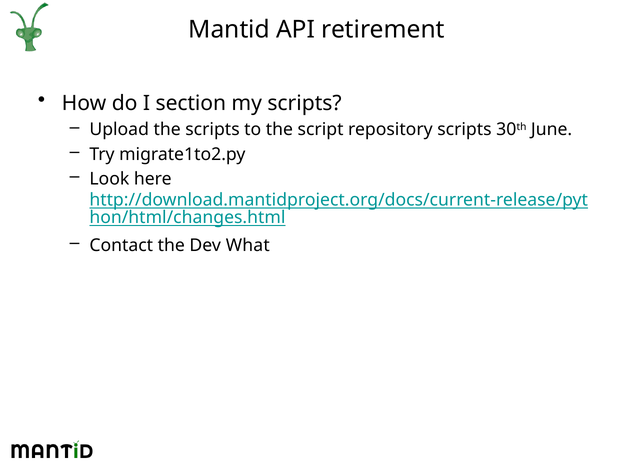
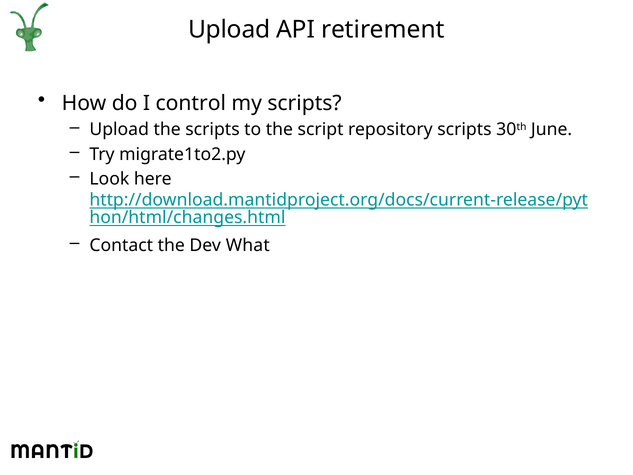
Mantid at (229, 29): Mantid -> Upload
section: section -> control
